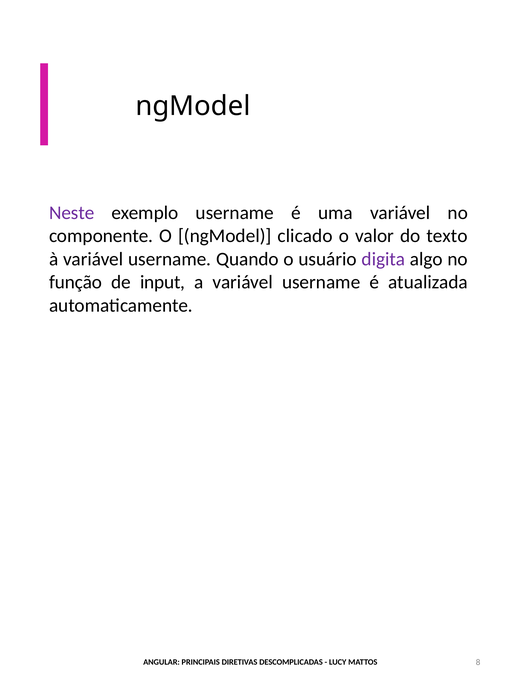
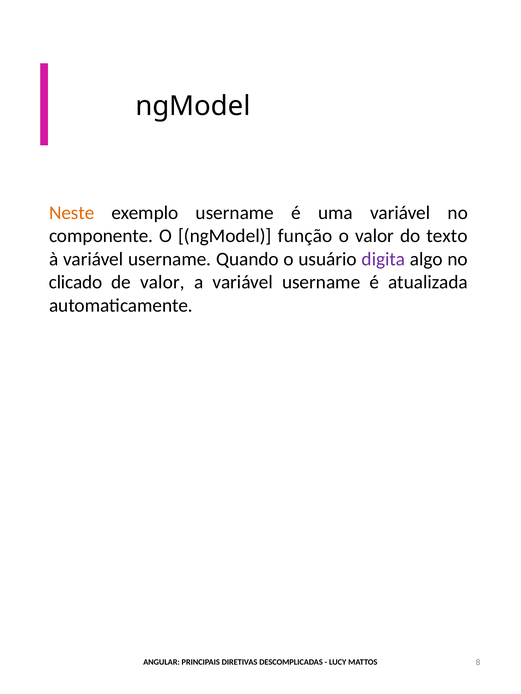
Neste colour: purple -> orange
clicado: clicado -> função
função: função -> clicado
de input: input -> valor
